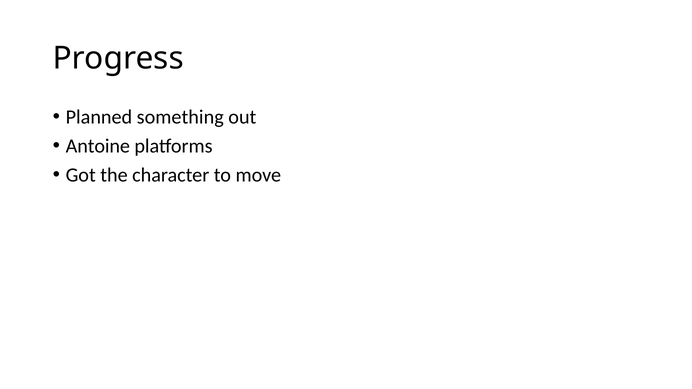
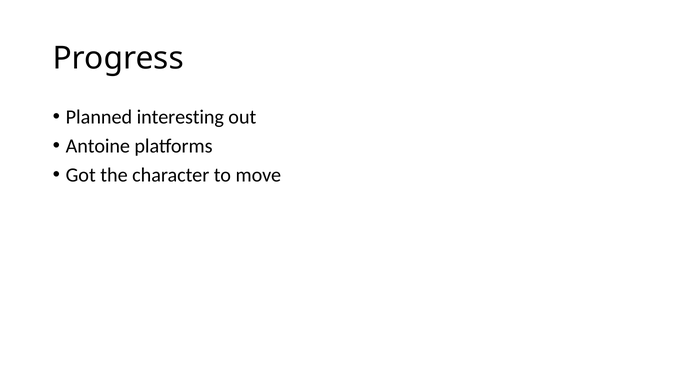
something: something -> interesting
